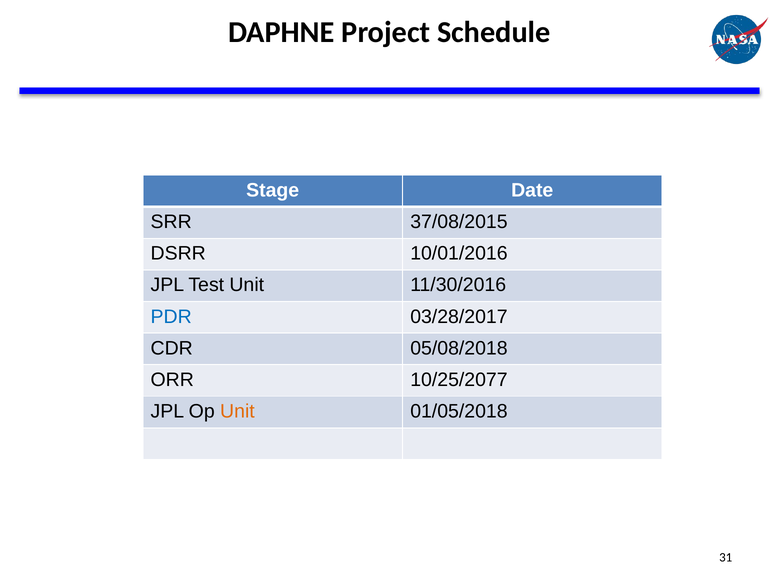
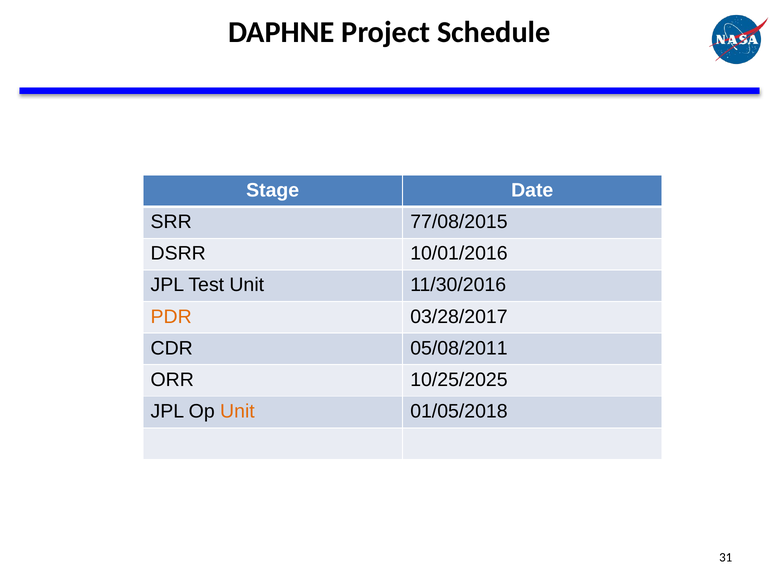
37/08/2015: 37/08/2015 -> 77/08/2015
PDR colour: blue -> orange
05/08/2018: 05/08/2018 -> 05/08/2011
10/25/2077: 10/25/2077 -> 10/25/2025
